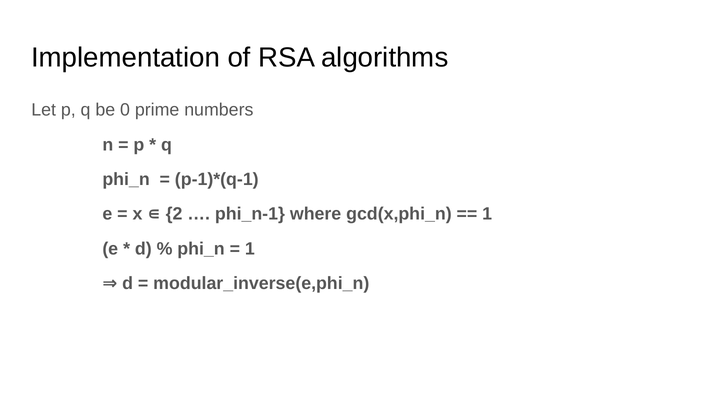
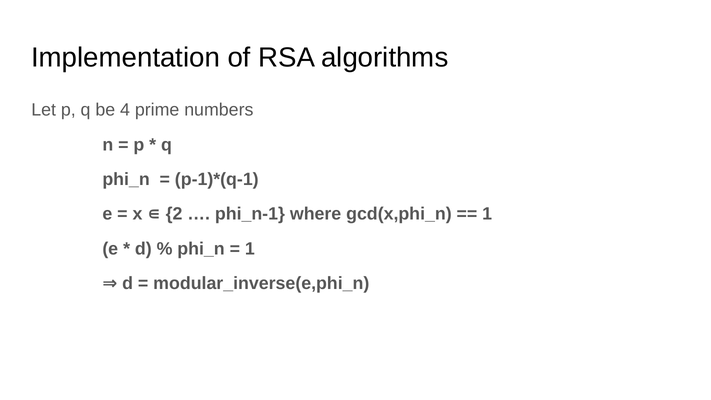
0: 0 -> 4
